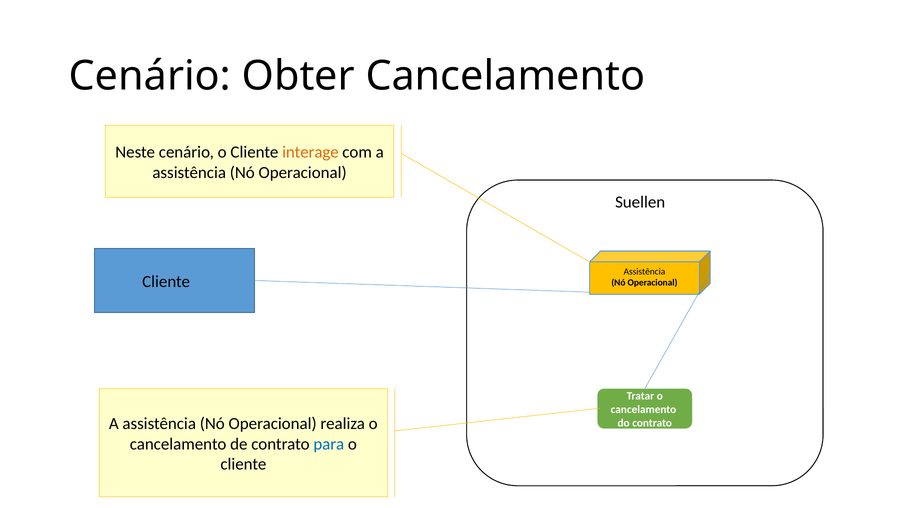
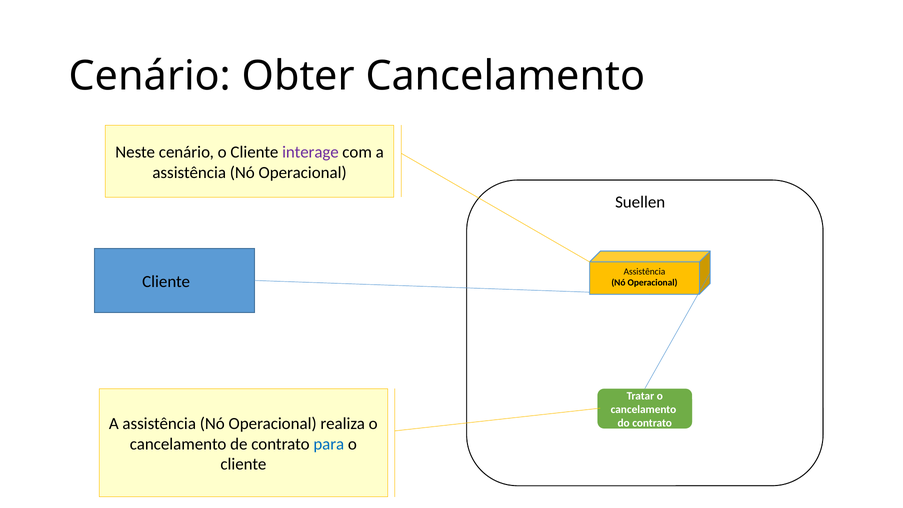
interage colour: orange -> purple
